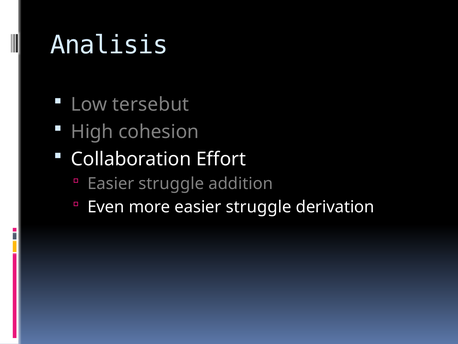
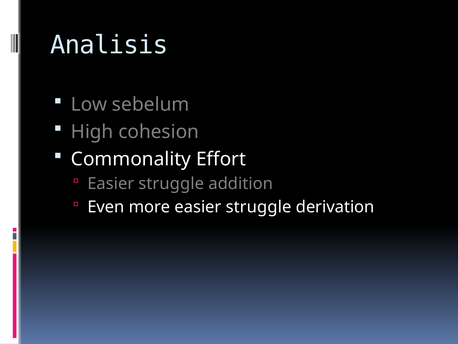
tersebut: tersebut -> sebelum
Collaboration: Collaboration -> Commonality
